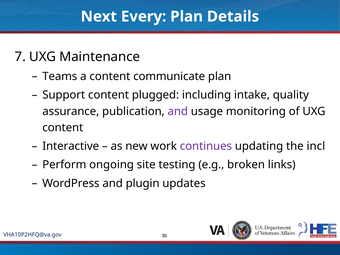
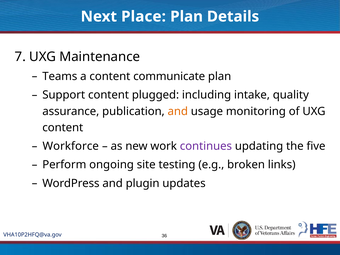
Every: Every -> Place
and at (178, 111) colour: purple -> orange
Interactive: Interactive -> Workforce
incl: incl -> five
